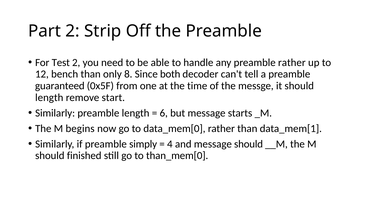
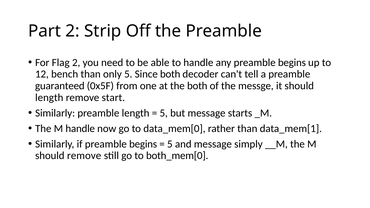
Test: Test -> Flag
any preamble rather: rather -> begins
only 8: 8 -> 5
the time: time -> both
6 at (164, 113): 6 -> 5
M begins: begins -> handle
if preamble simply: simply -> begins
4 at (170, 144): 4 -> 5
message should: should -> simply
should finished: finished -> remove
than_mem[0: than_mem[0 -> both_mem[0
